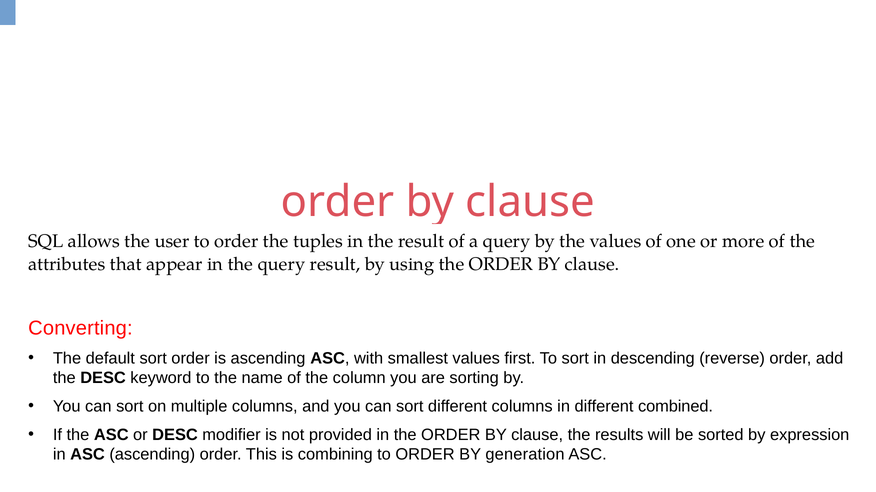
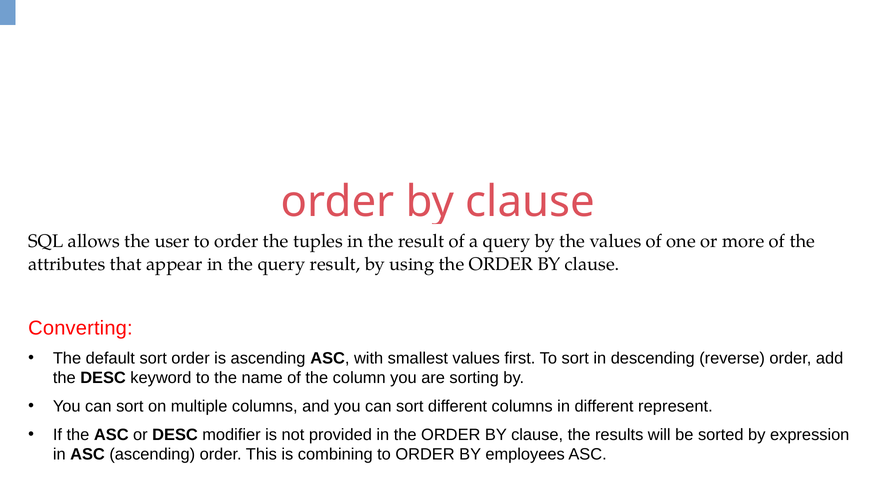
combined: combined -> represent
generation: generation -> employees
